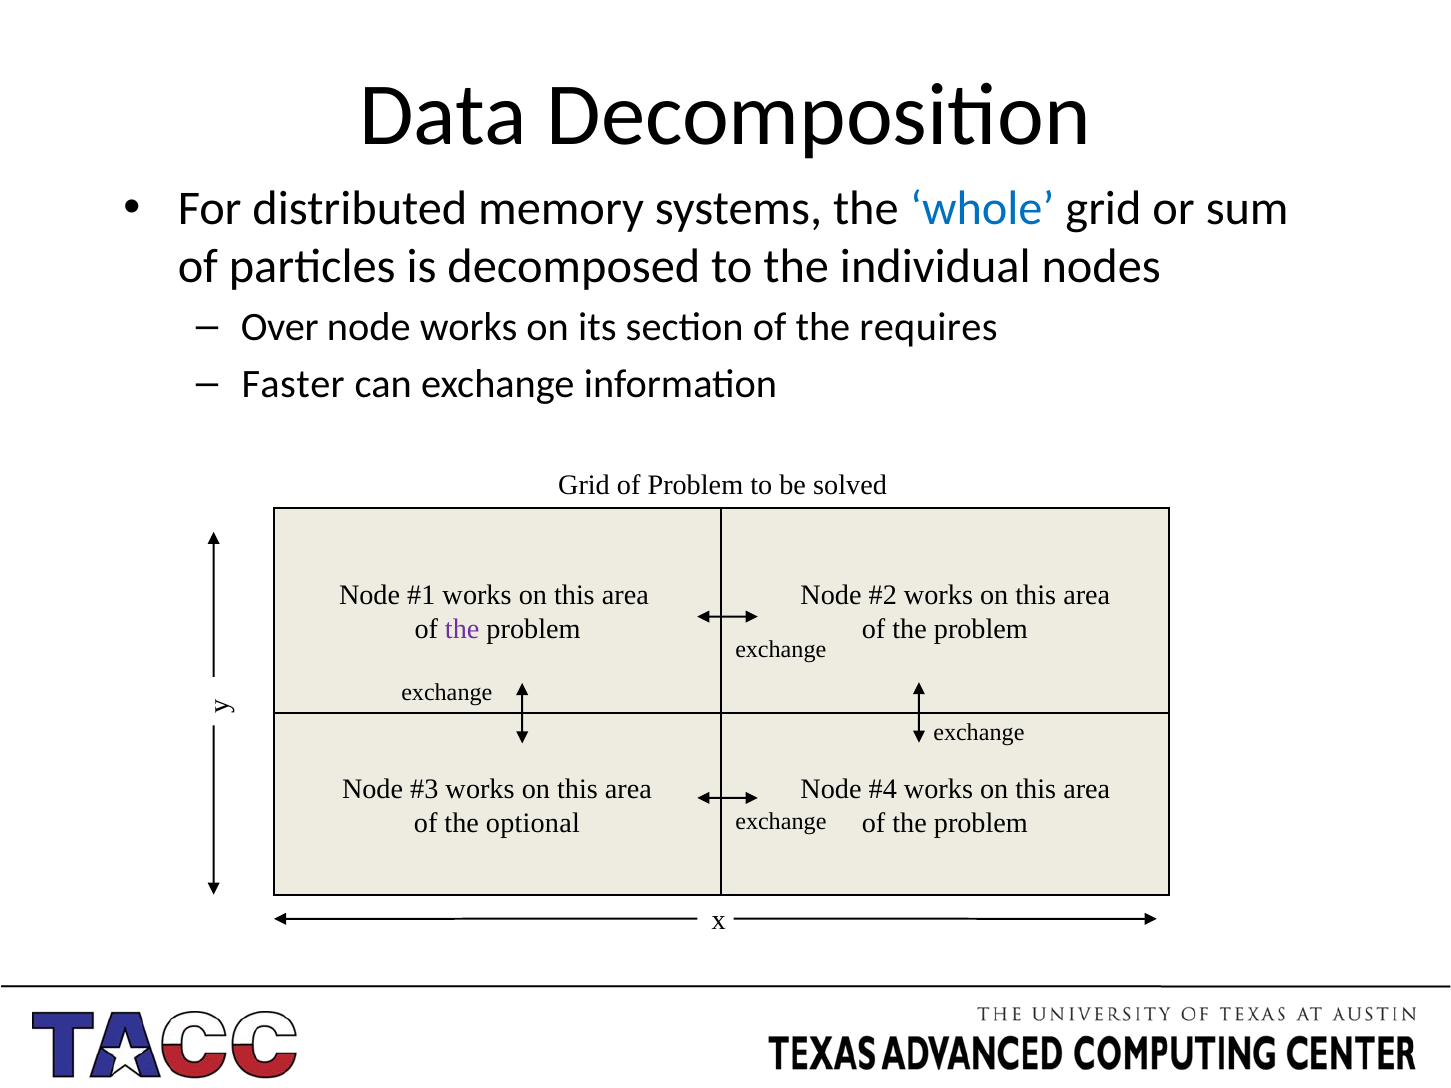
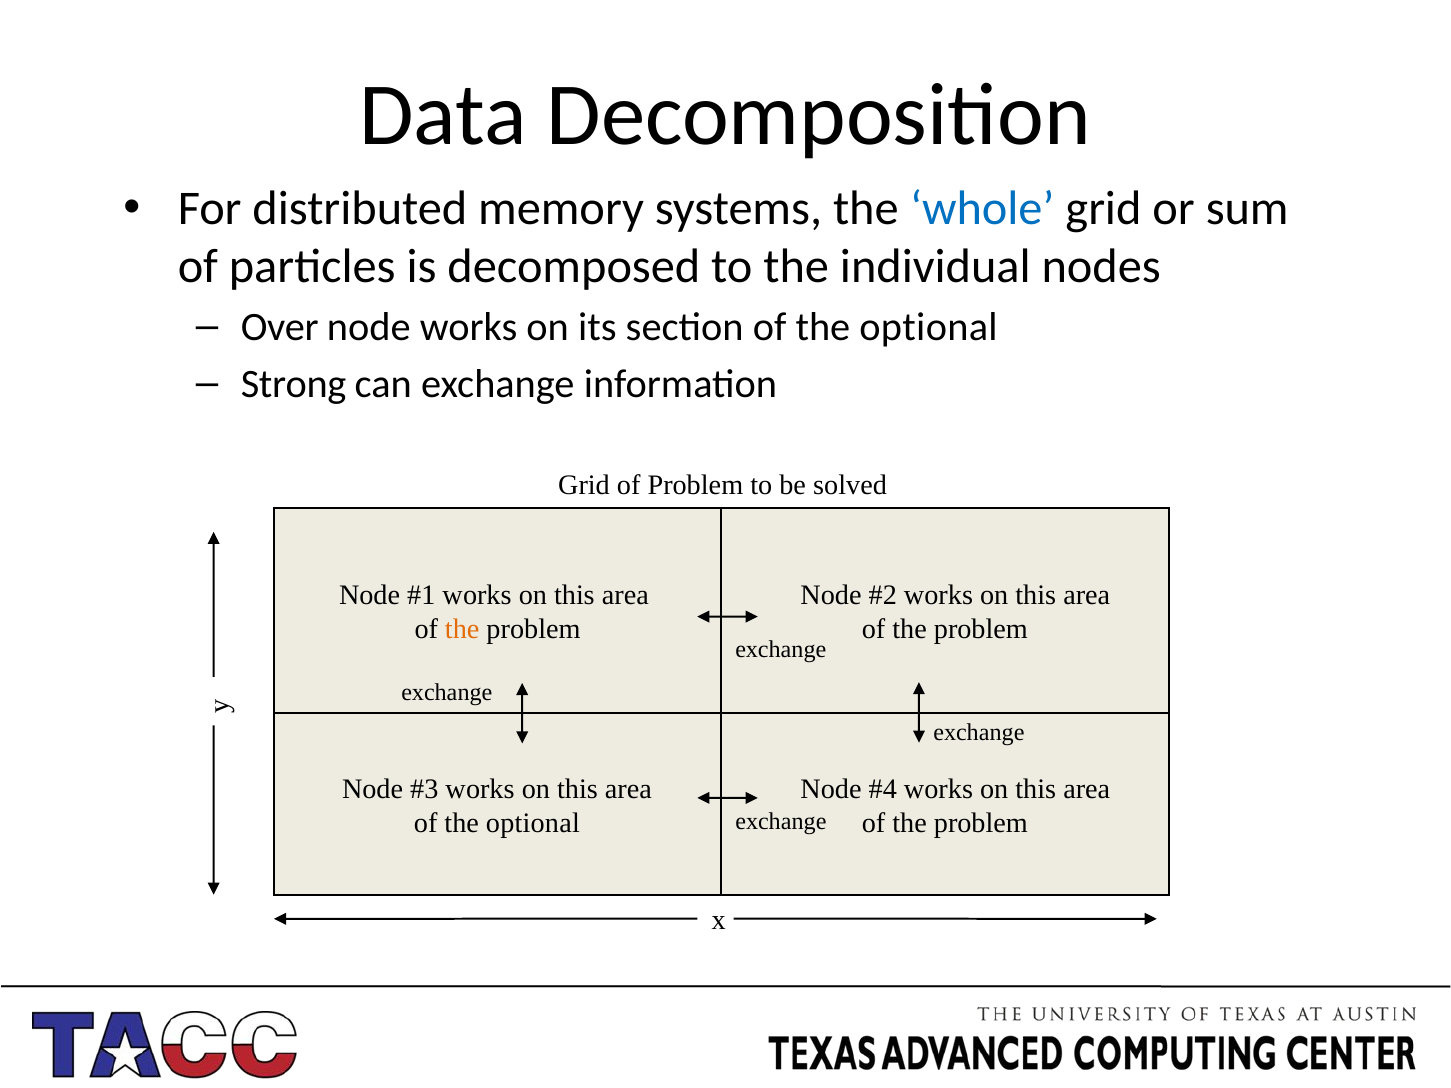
section of the requires: requires -> optional
Faster: Faster -> Strong
the at (462, 629) colour: purple -> orange
